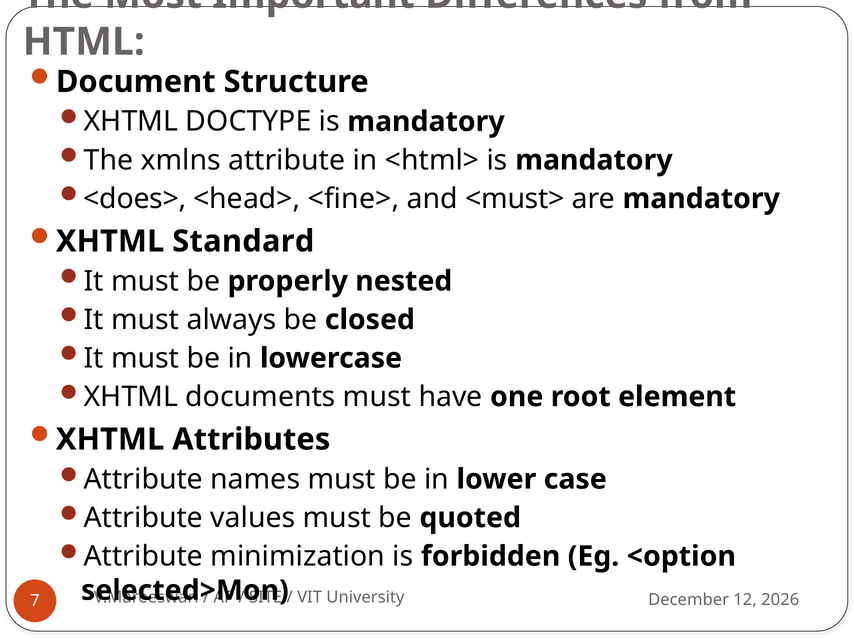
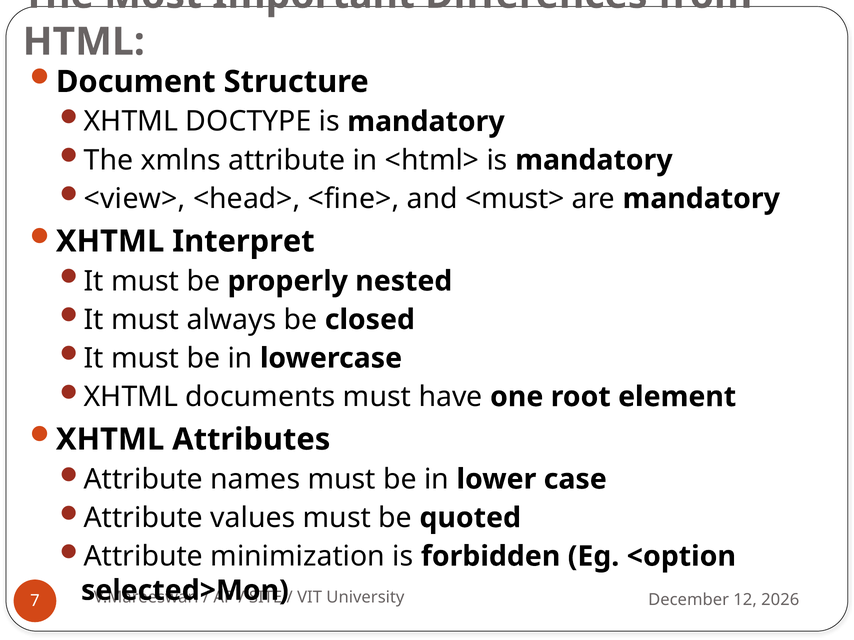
<does>: <does> -> <view>
Standard: Standard -> Interpret
